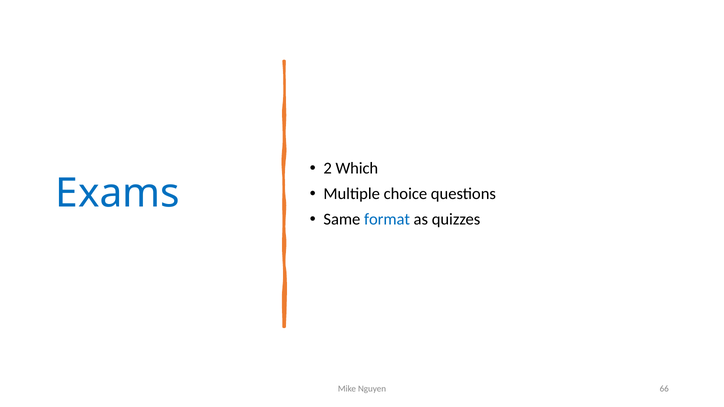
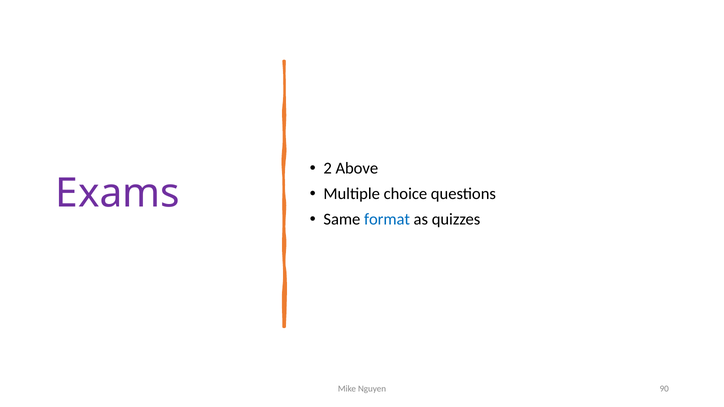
Which: Which -> Above
Exams colour: blue -> purple
66: 66 -> 90
